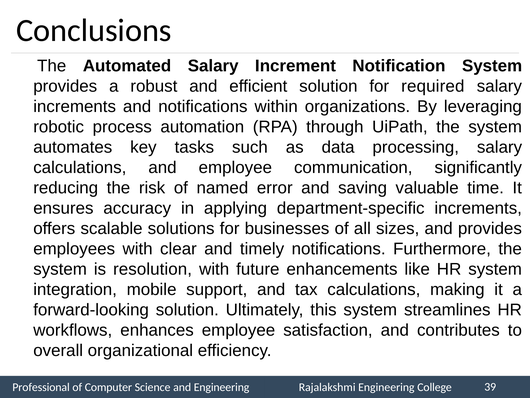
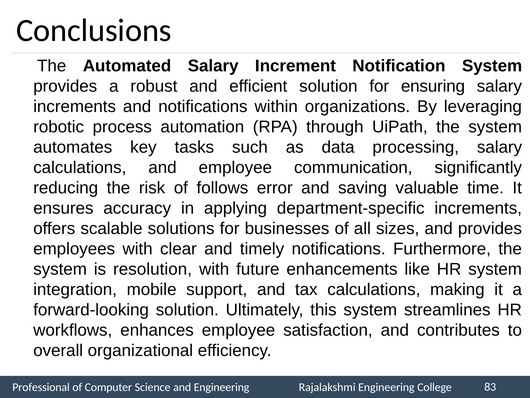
required: required -> ensuring
named: named -> follows
39: 39 -> 83
